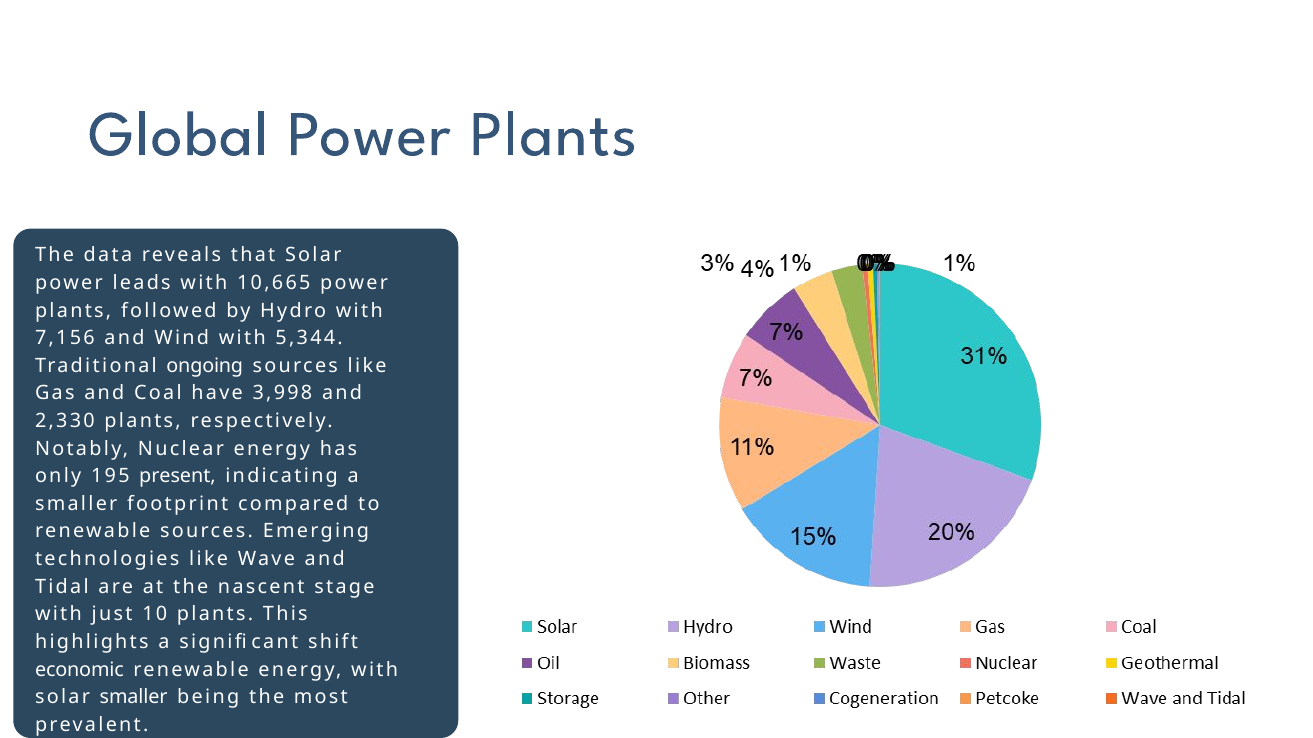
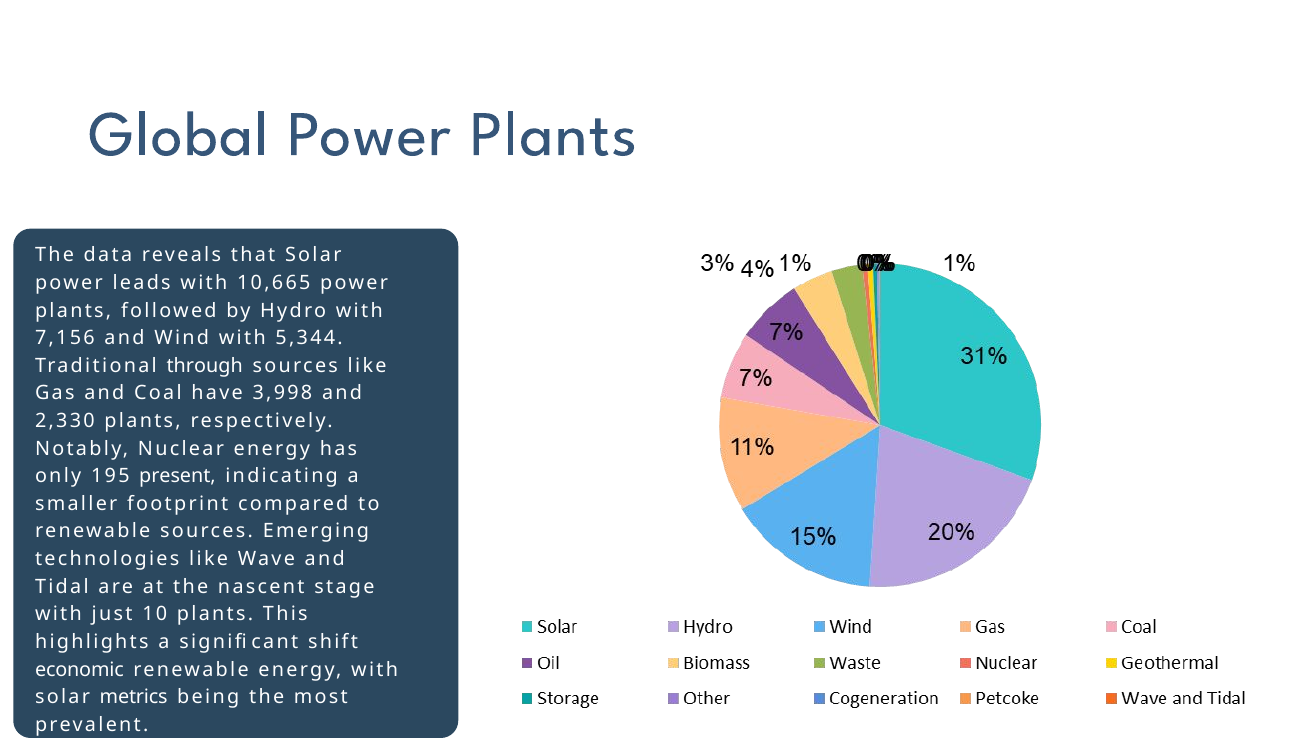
ongoing: ongoing -> through
solar smaller: smaller -> metrics
